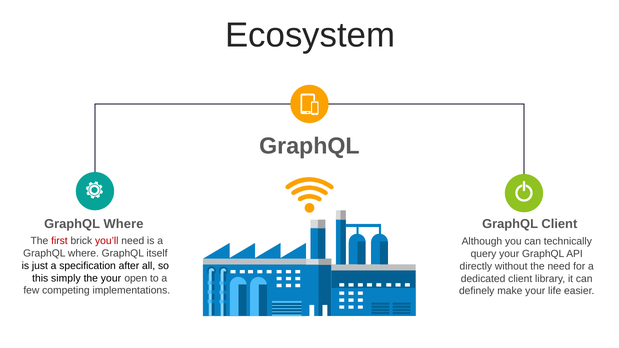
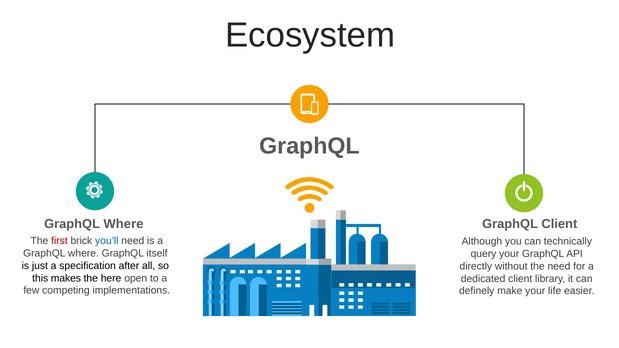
you’ll colour: red -> blue
simply: simply -> makes
the your: your -> here
